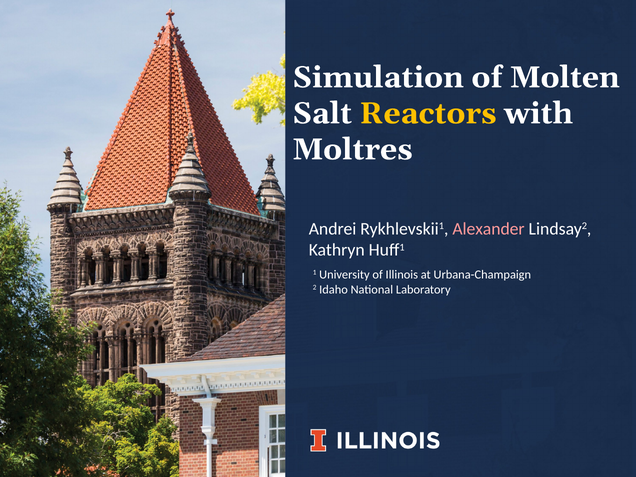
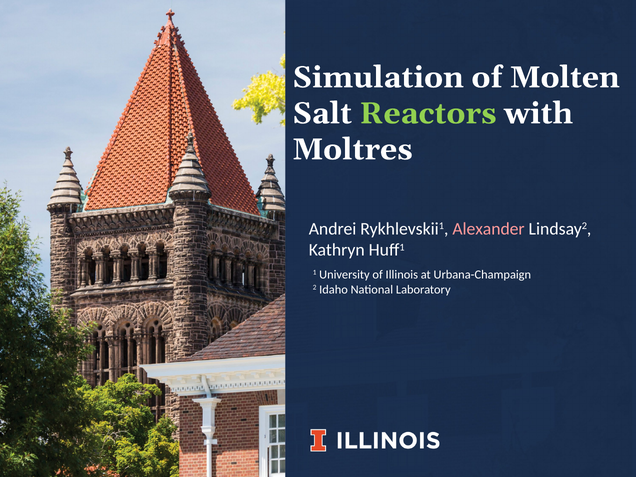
Reactors colour: yellow -> light green
